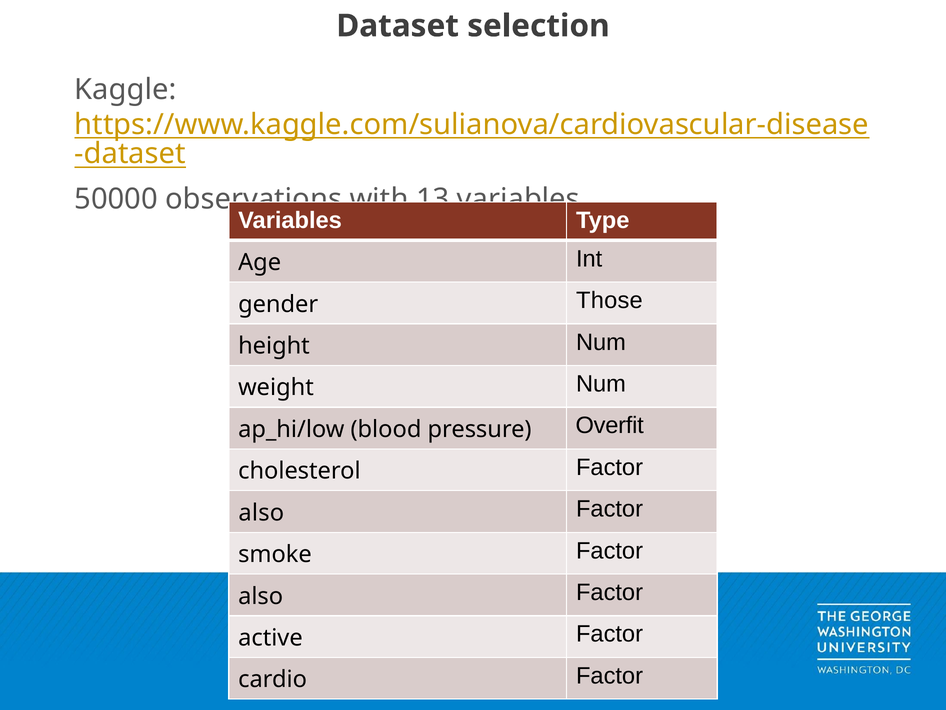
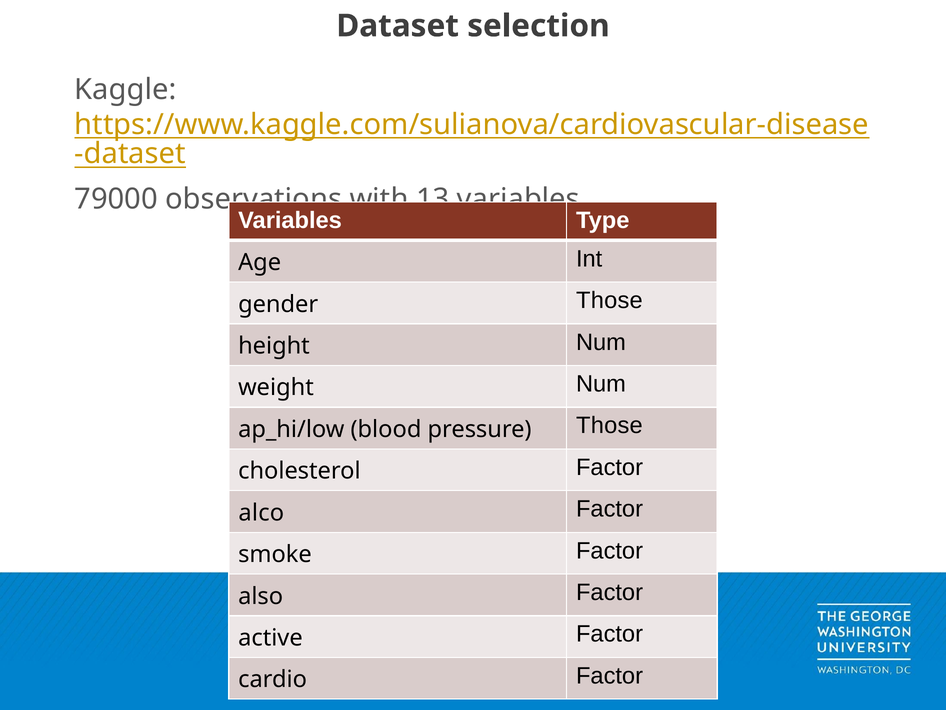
50000: 50000 -> 79000
pressure Overfit: Overfit -> Those
also at (261, 512): also -> alco
